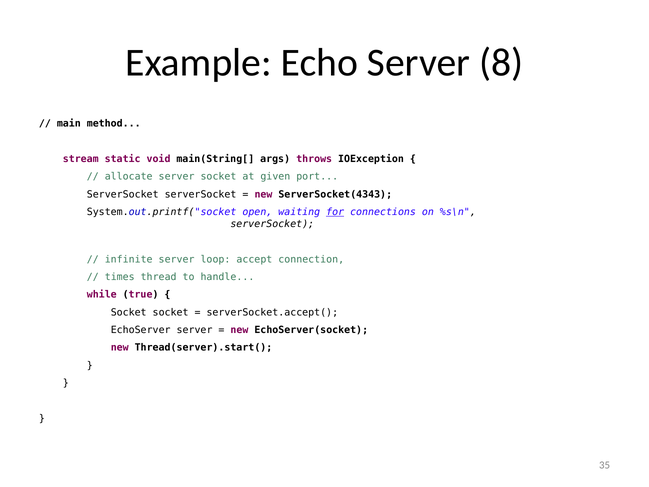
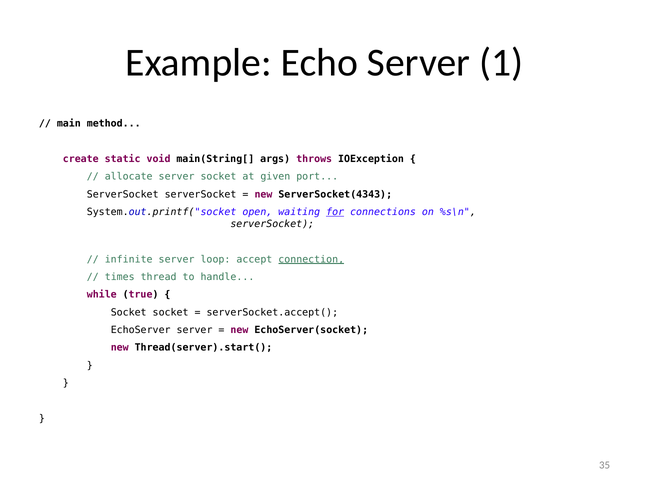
8: 8 -> 1
stream: stream -> create
connection underline: none -> present
